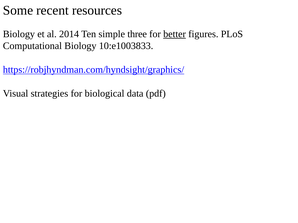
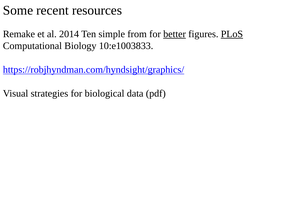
Biology at (19, 34): Biology -> Remake
three: three -> from
PLoS underline: none -> present
